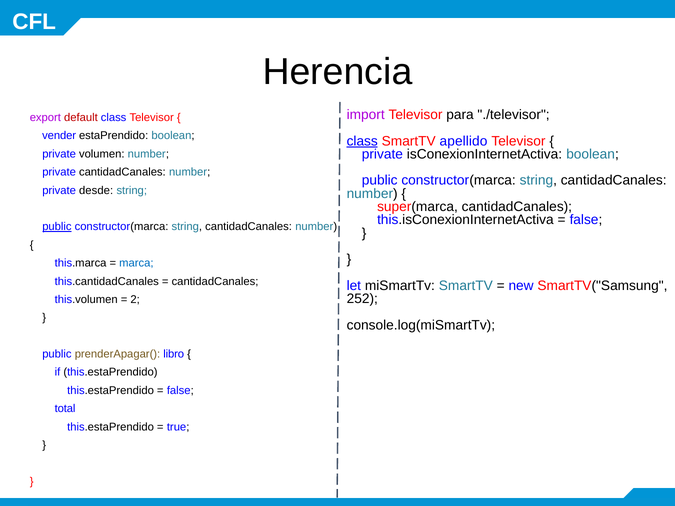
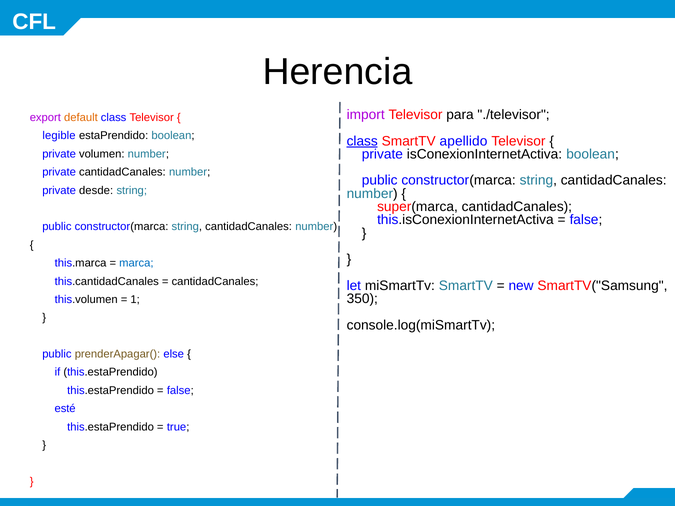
default colour: red -> orange
vender: vender -> legible
public at (57, 227) underline: present -> none
252: 252 -> 350
2: 2 -> 1
libro: libro -> else
total: total -> esté
